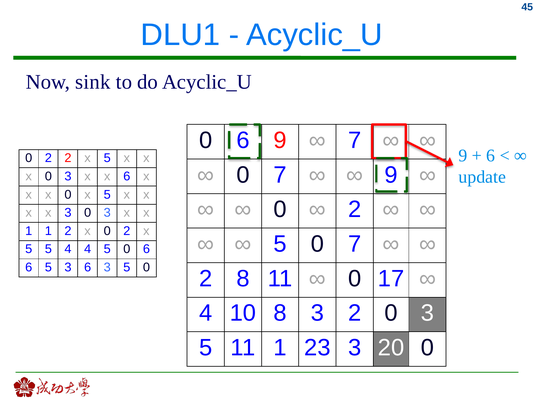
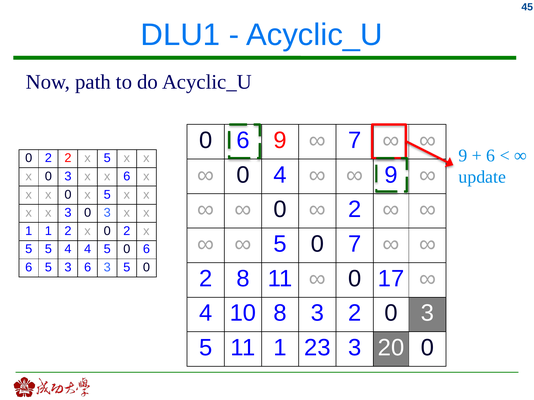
sink: sink -> path
7 at (280, 175): 7 -> 4
